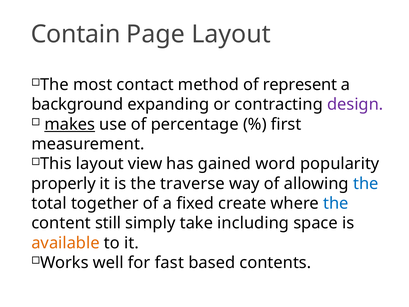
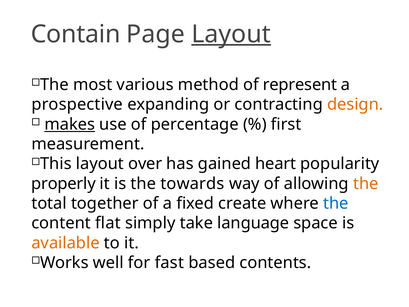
Layout at (231, 34) underline: none -> present
contact: contact -> various
background: background -> prospective
design colour: purple -> orange
view: view -> over
word: word -> heart
traverse: traverse -> towards
the at (366, 183) colour: blue -> orange
still: still -> flat
including: including -> language
